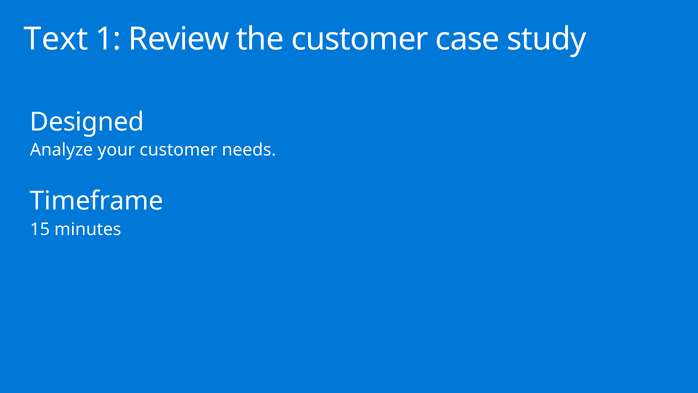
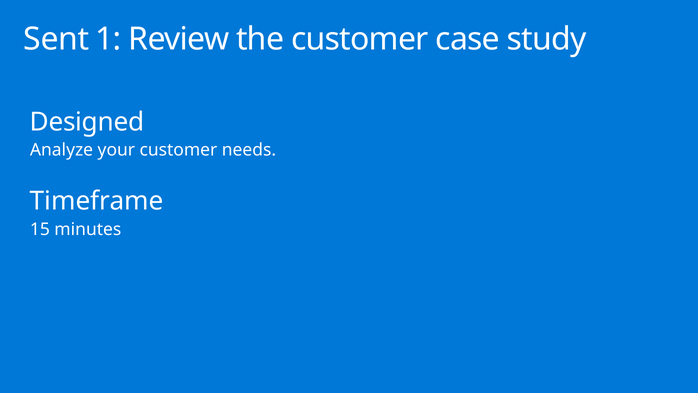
Text: Text -> Sent
